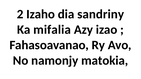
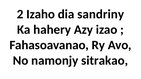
mifalia: mifalia -> hahery
matokia: matokia -> sitrakao
